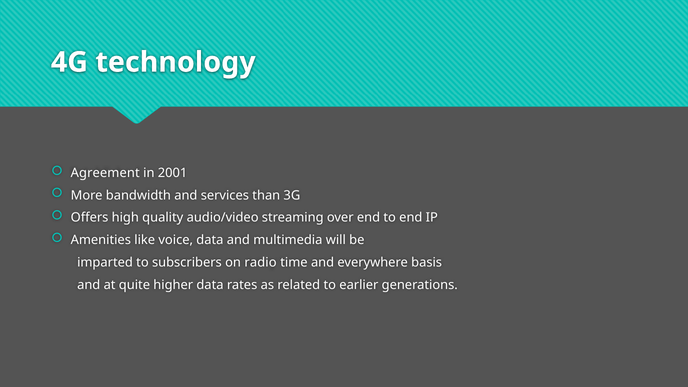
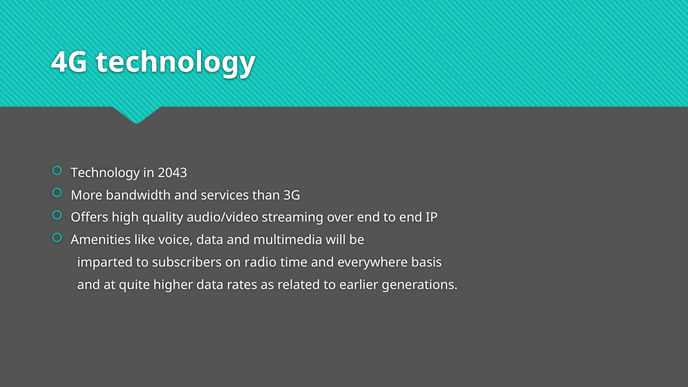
Agreement at (105, 173): Agreement -> Technology
2001: 2001 -> 2043
